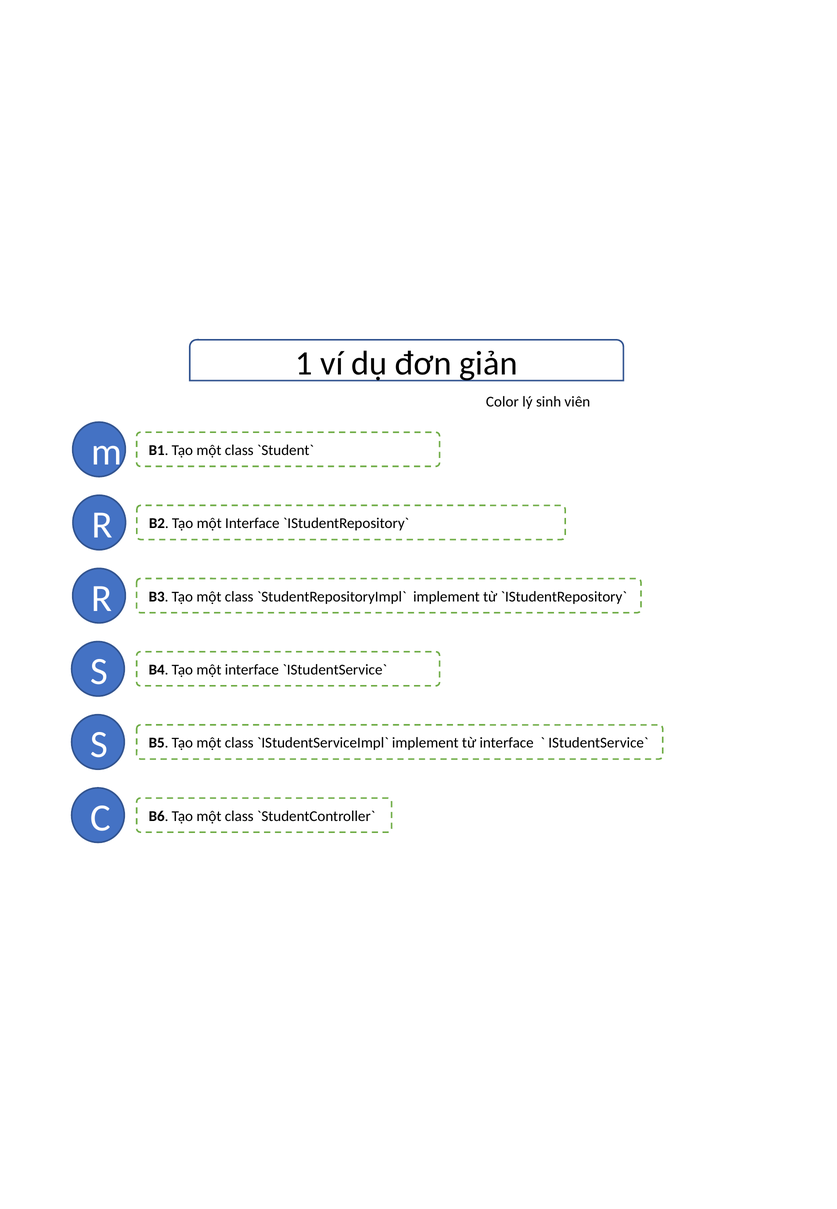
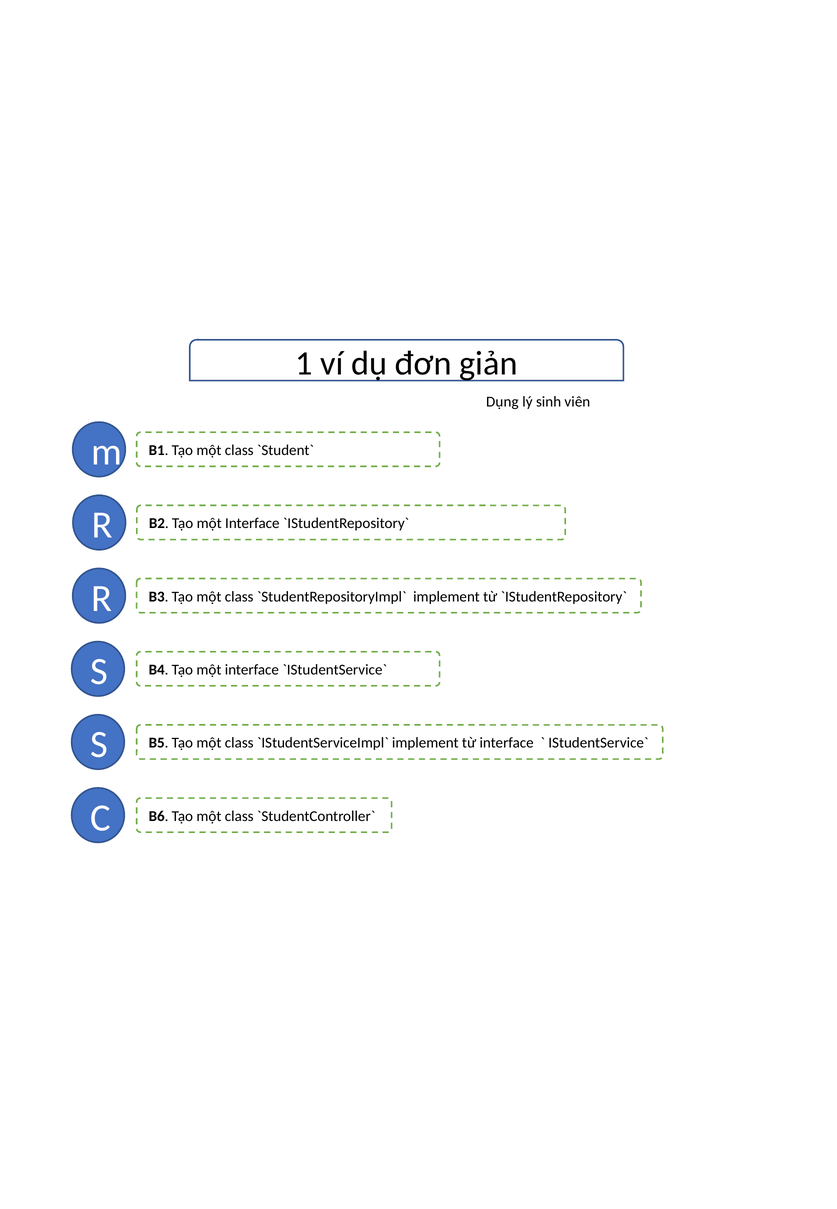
Color: Color -> Dụng
